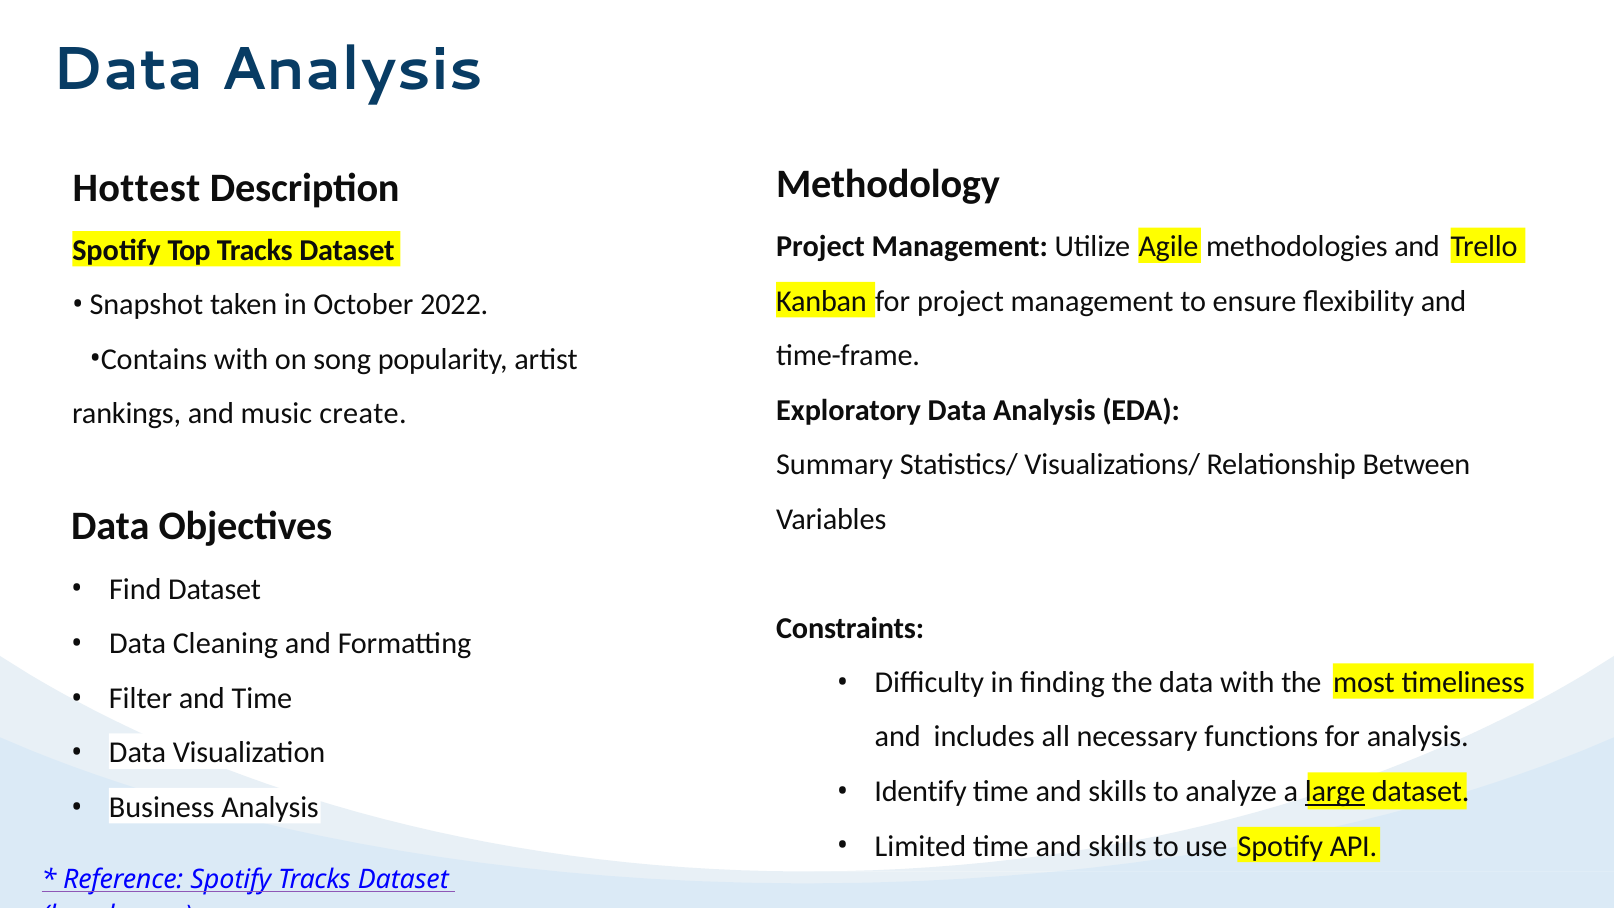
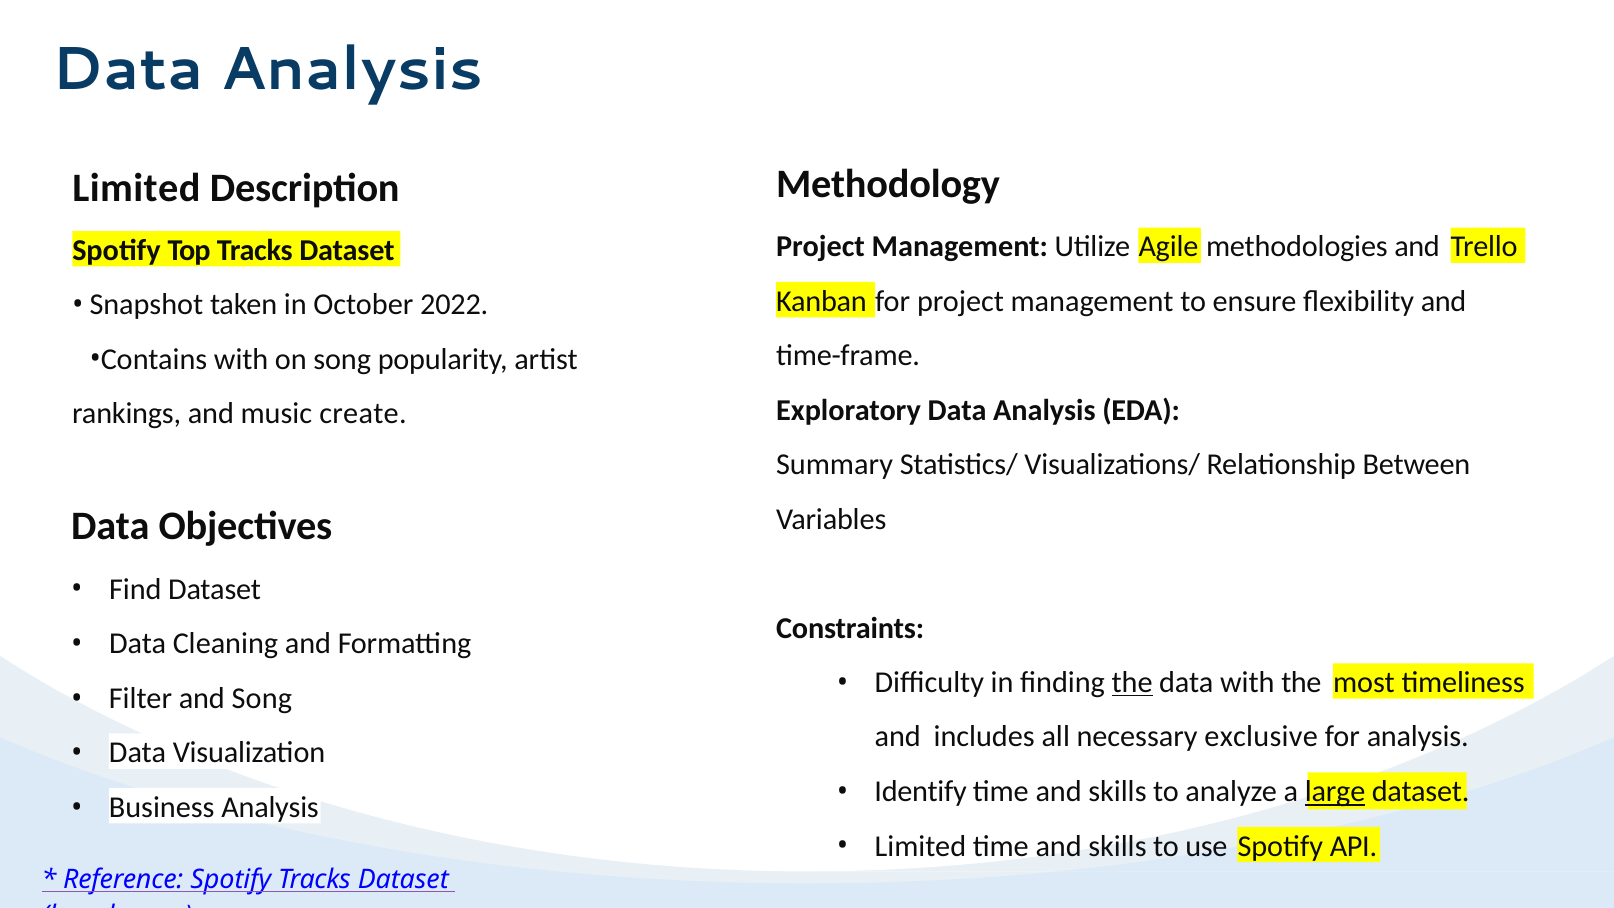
Hottest at (136, 188): Hottest -> Limited
the at (1132, 682) underline: none -> present
and Time: Time -> Song
functions: functions -> exclusive
